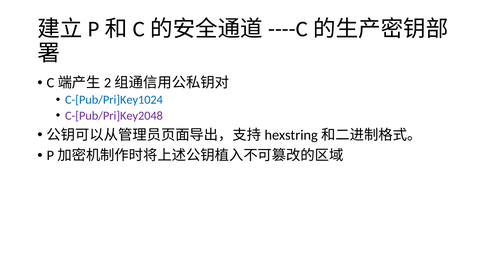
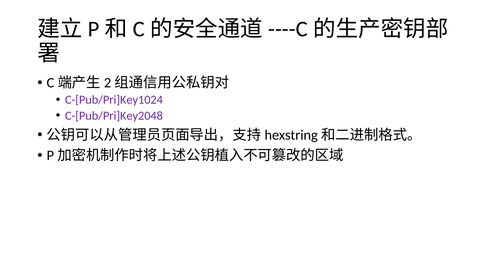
C-[Pub/Pri]Key1024 colour: blue -> purple
